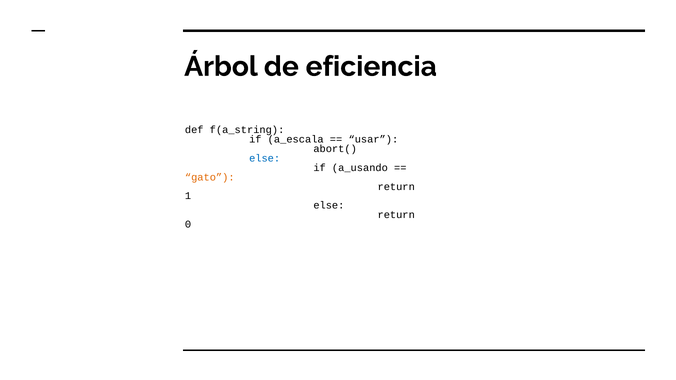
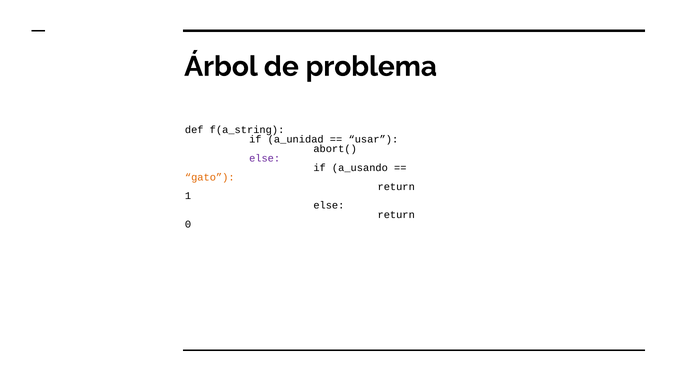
eficiencia: eficiencia -> problema
a_escala: a_escala -> a_unidad
else at (265, 158) colour: blue -> purple
